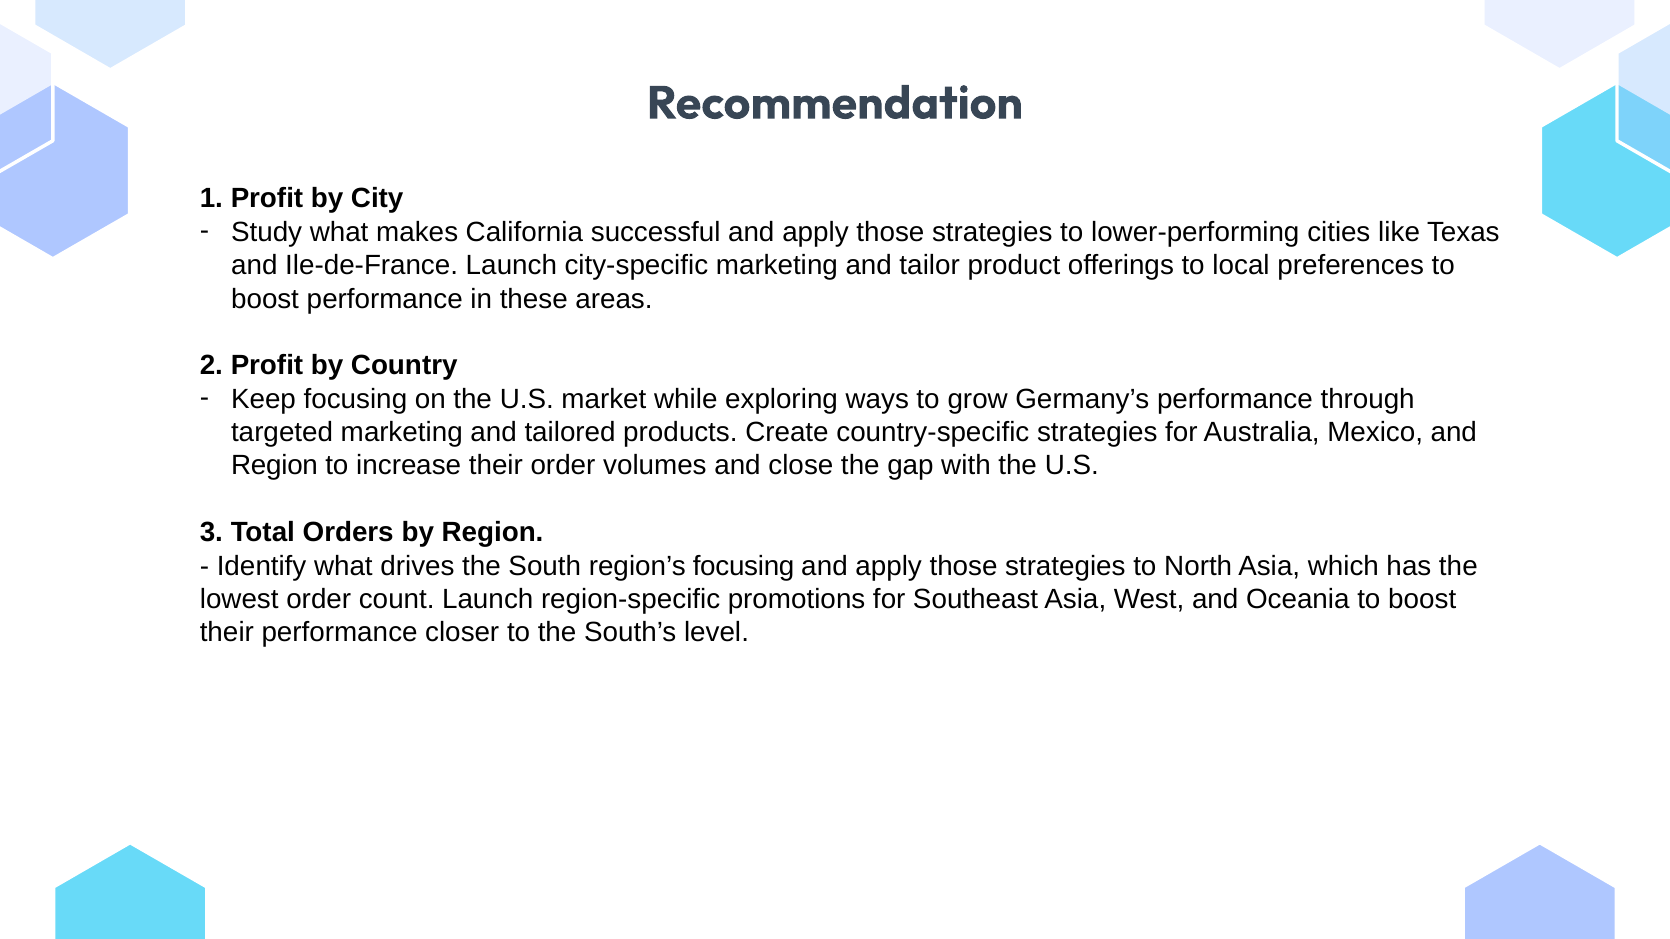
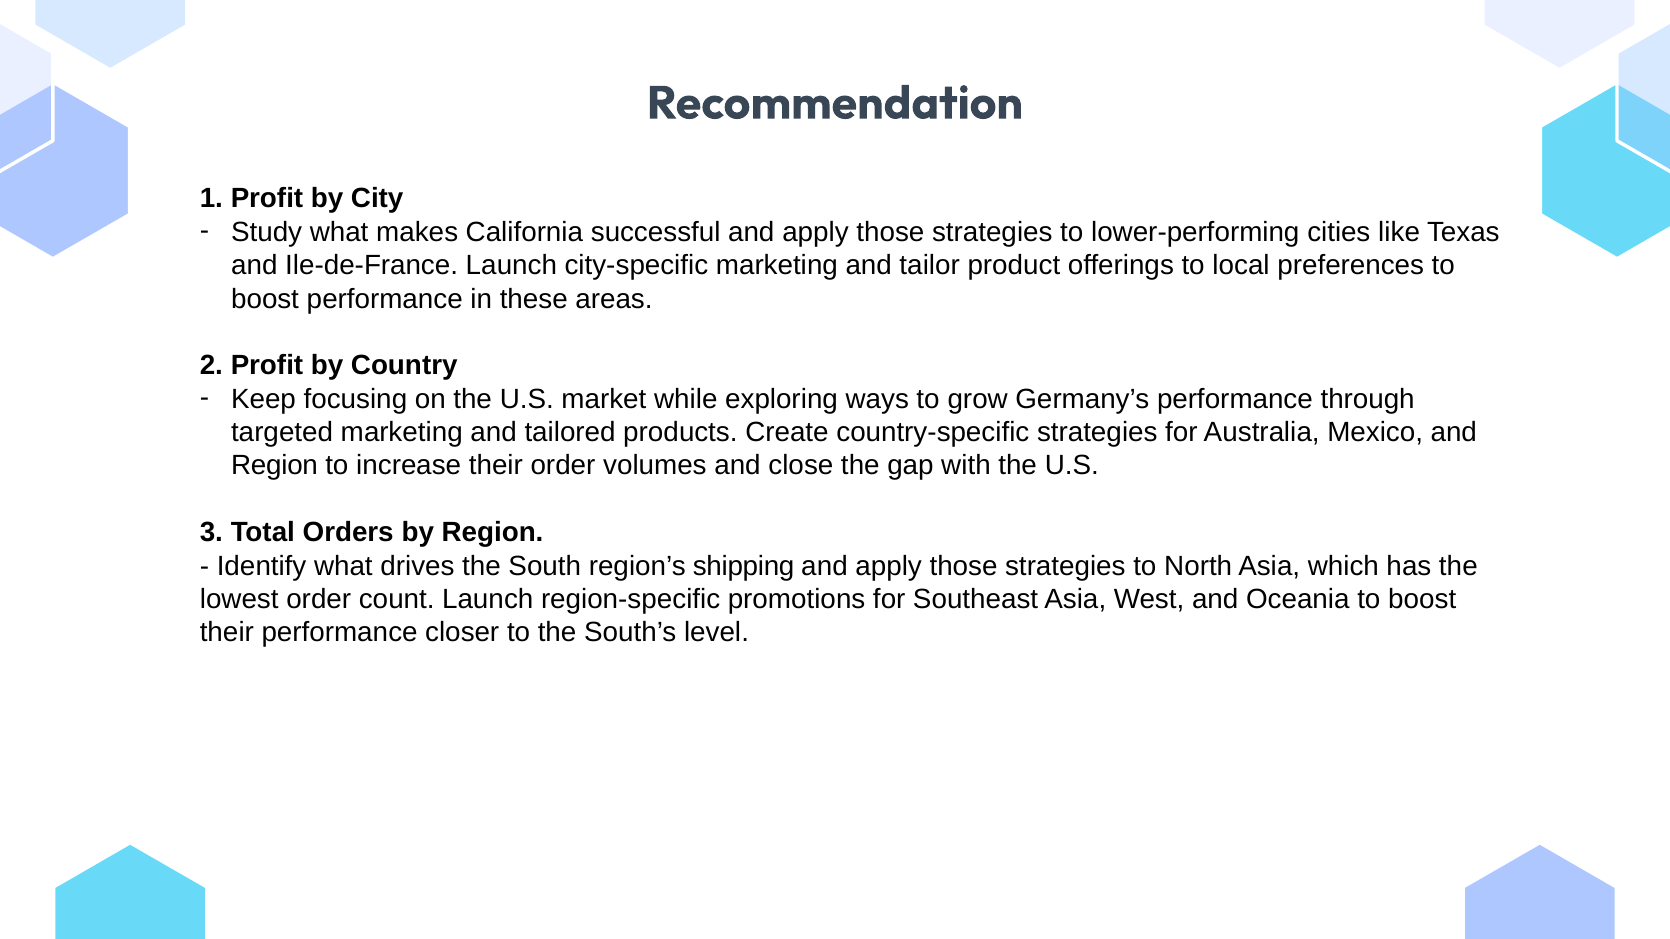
region’s focusing: focusing -> shipping
